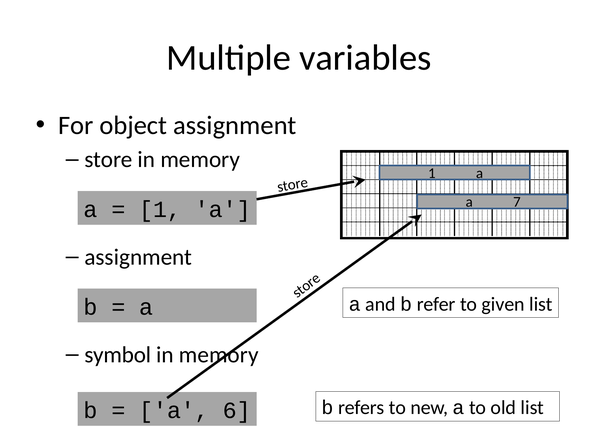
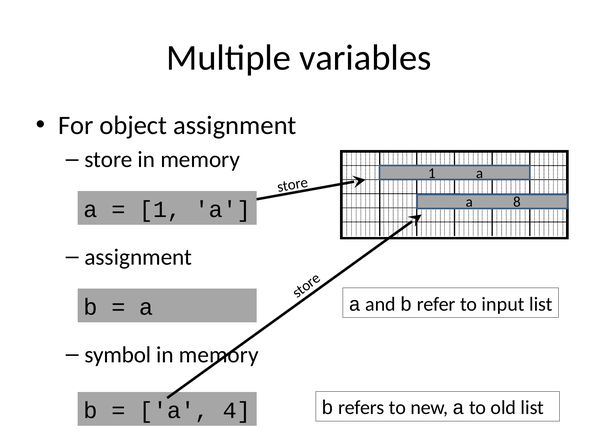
7: 7 -> 8
given: given -> input
6: 6 -> 4
